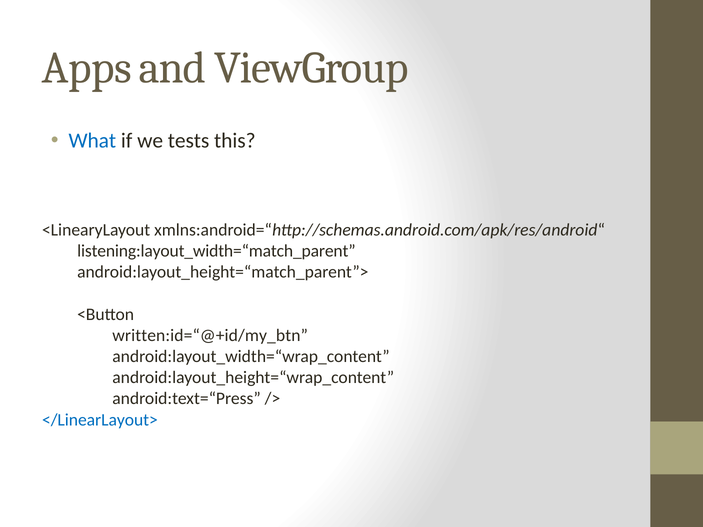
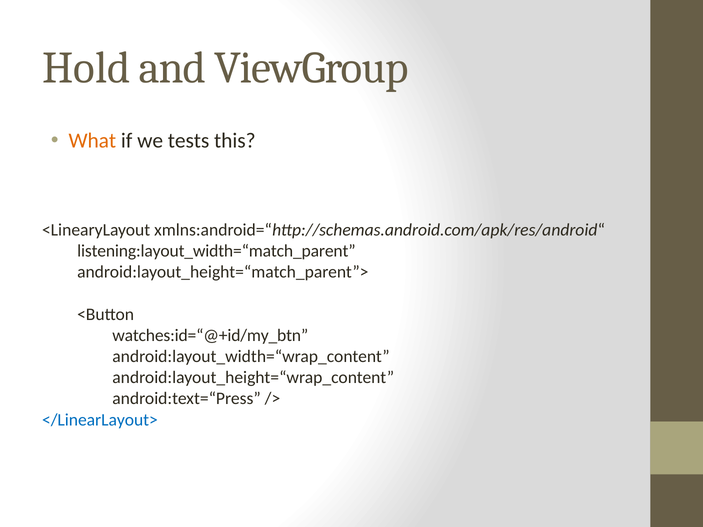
Apps: Apps -> Hold
What colour: blue -> orange
written:id=“@+id/my_btn: written:id=“@+id/my_btn -> watches:id=“@+id/my_btn
